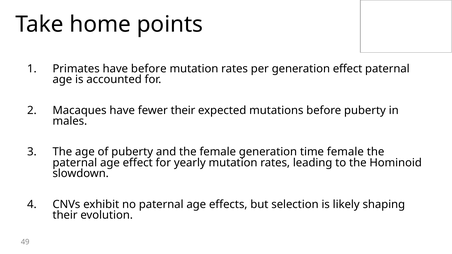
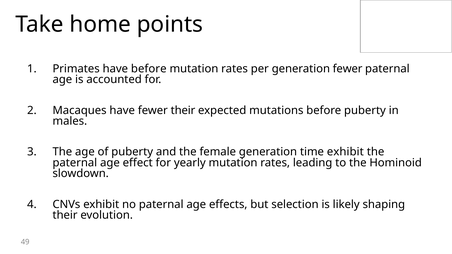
generation effect: effect -> fewer
time female: female -> exhibit
